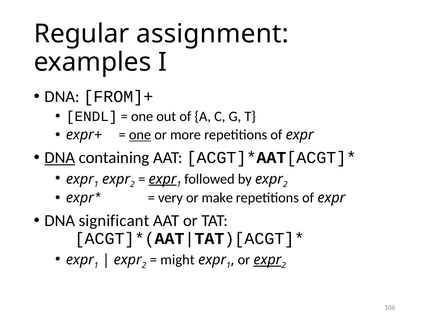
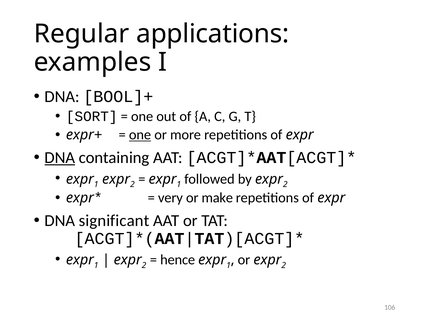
assignment: assignment -> applications
FROM]+: FROM]+ -> BOOL]+
ENDL: ENDL -> SORT
expr at (163, 179) underline: present -> none
might: might -> hence
expr at (267, 260) underline: present -> none
